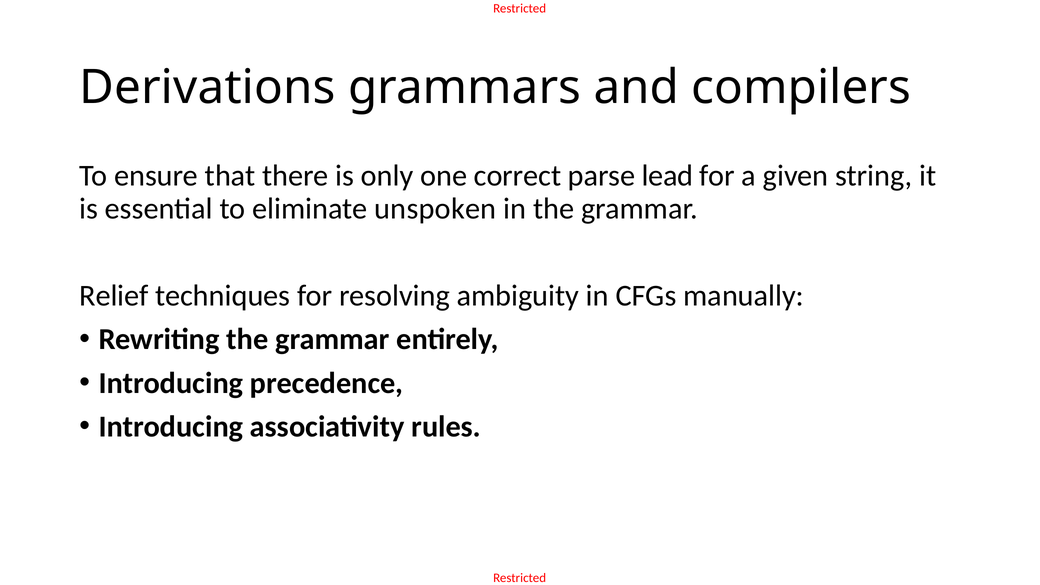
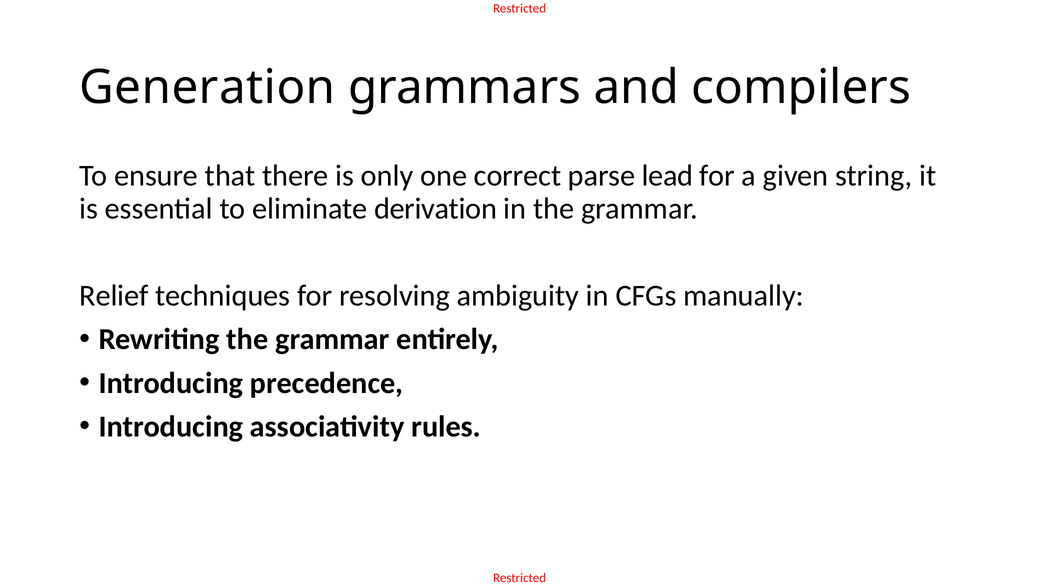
Derivations: Derivations -> Generation
unspoken: unspoken -> derivation
